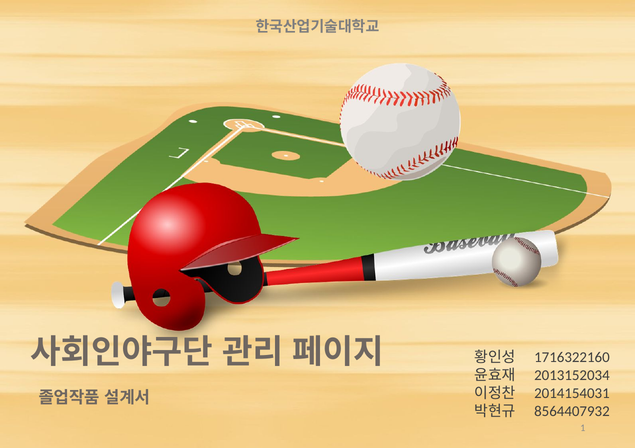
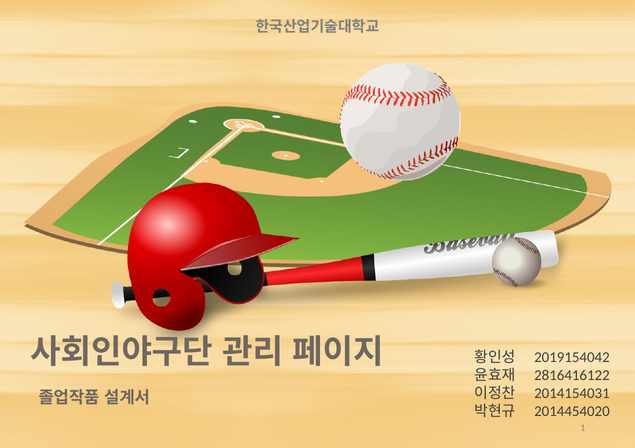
1716322160: 1716322160 -> 2019154042
2013152034: 2013152034 -> 2816416122
8564407932: 8564407932 -> 2014454020
